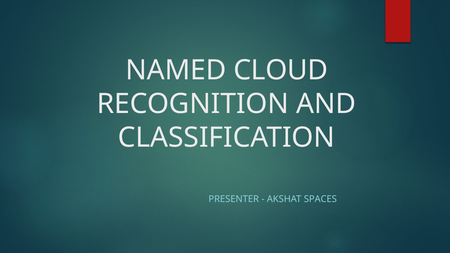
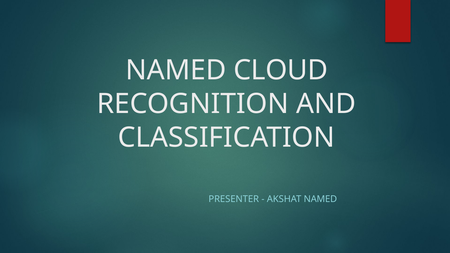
AKSHAT SPACES: SPACES -> NAMED
